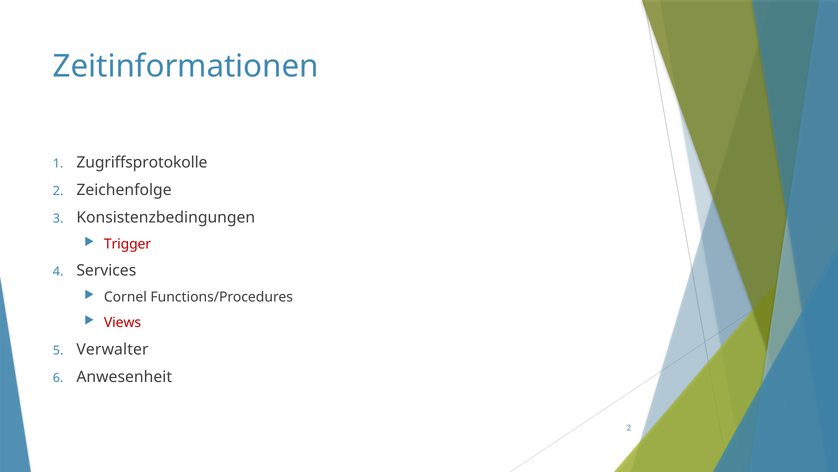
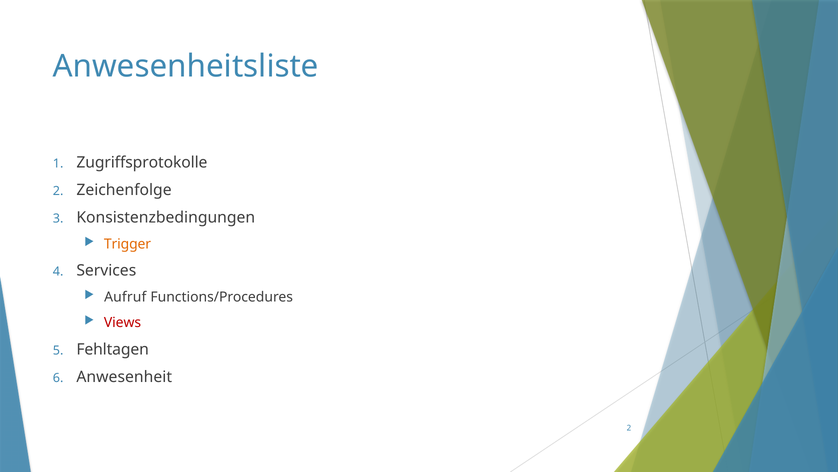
Zeitinformationen: Zeitinformationen -> Anwesenheitsliste
Trigger colour: red -> orange
Cornel: Cornel -> Aufruf
Verwalter: Verwalter -> Fehltagen
